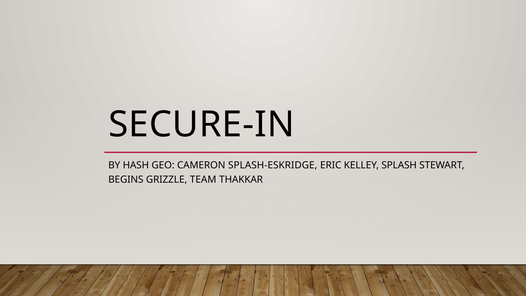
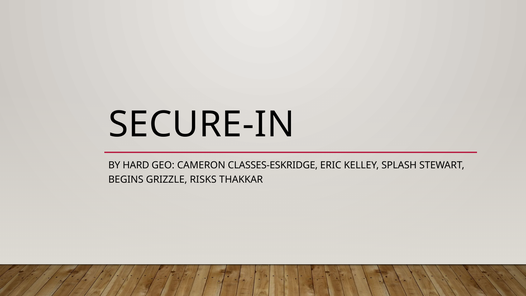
HASH: HASH -> HARD
SPLASH-ESKRIDGE: SPLASH-ESKRIDGE -> CLASSES-ESKRIDGE
TEAM: TEAM -> RISKS
